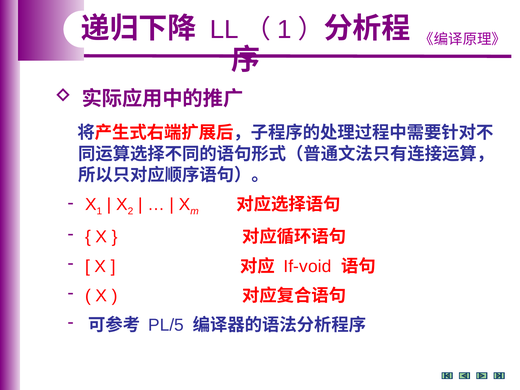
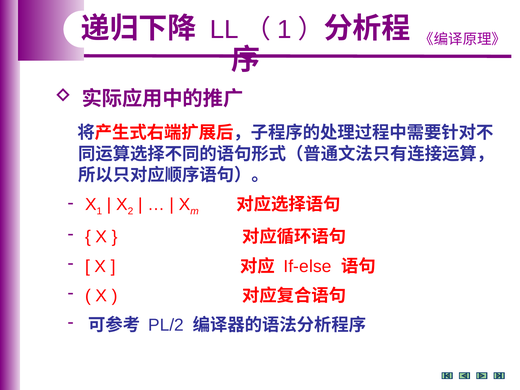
If-void: If-void -> If-else
PL/5: PL/5 -> PL/2
